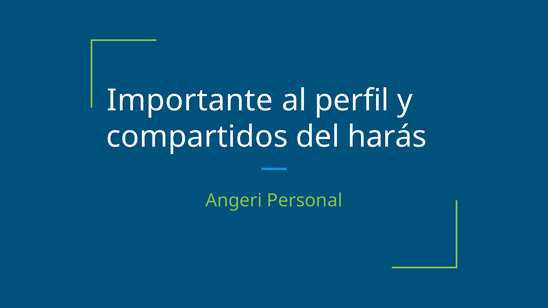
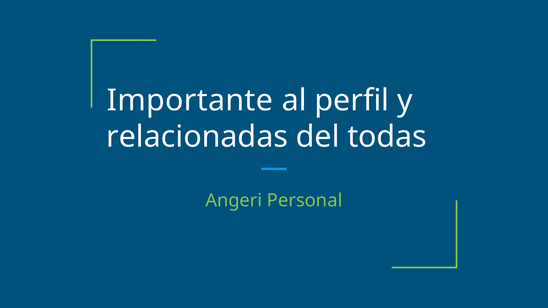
compartidos: compartidos -> relacionadas
harás: harás -> todas
